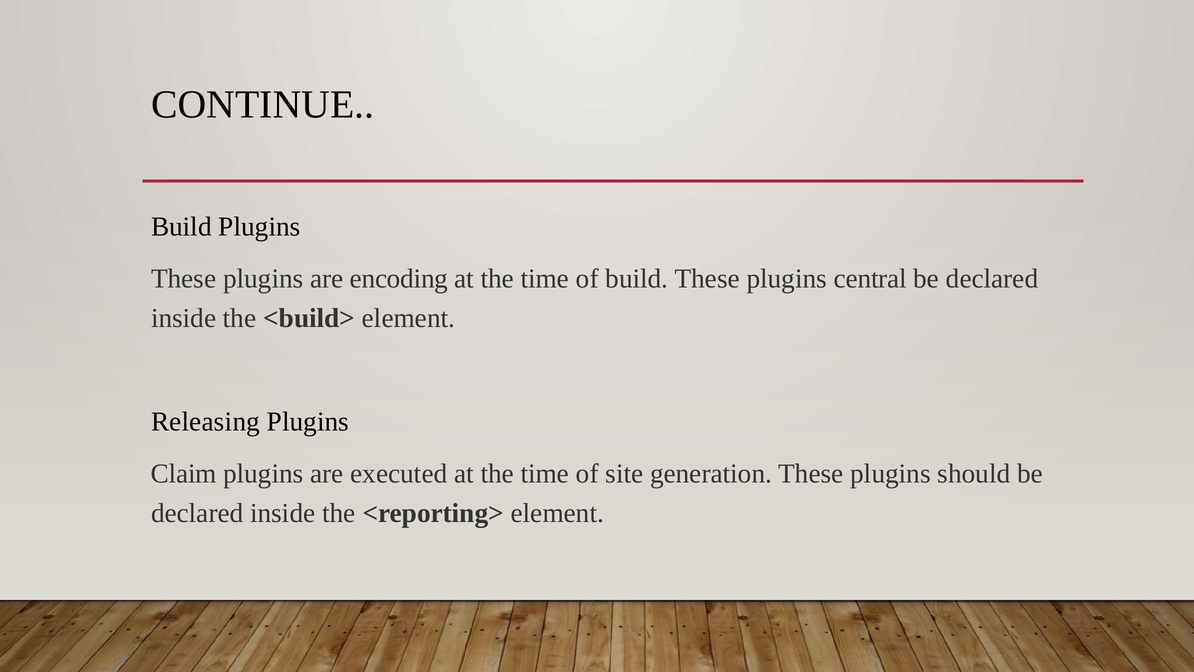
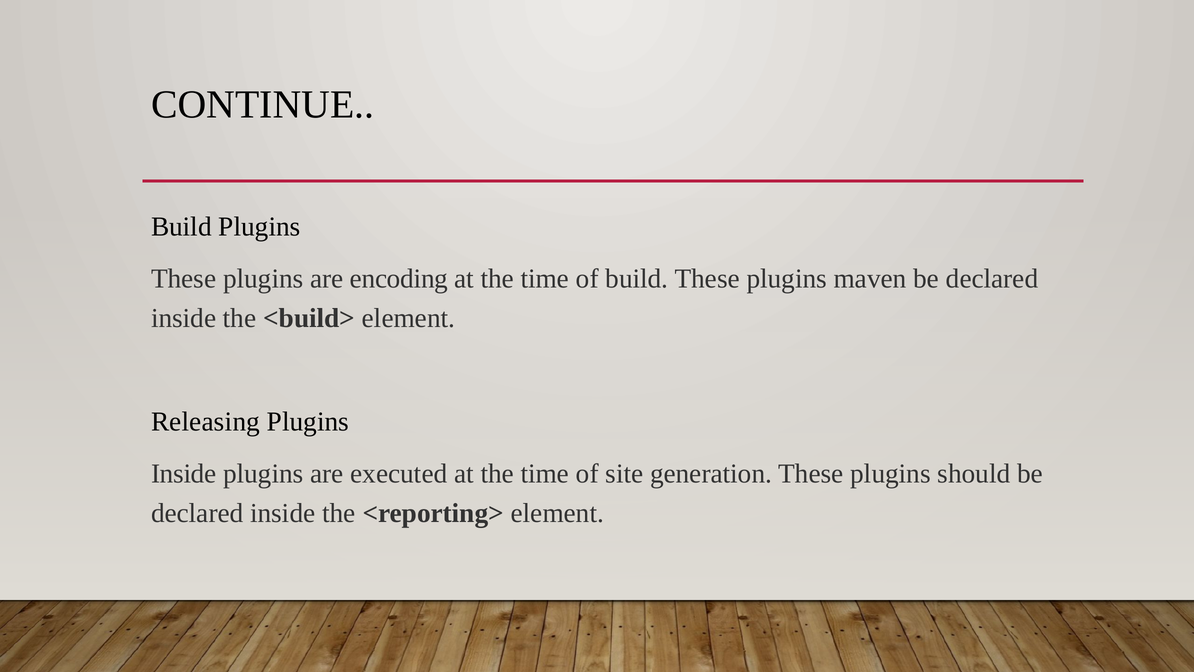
central: central -> maven
Claim at (184, 473): Claim -> Inside
